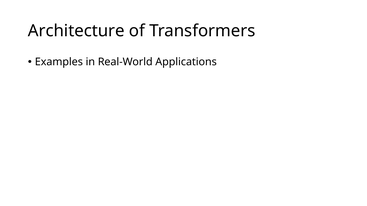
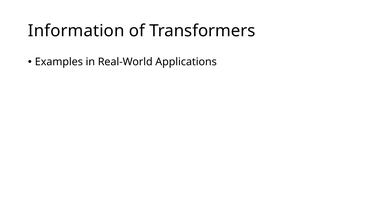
Architecture: Architecture -> Information
